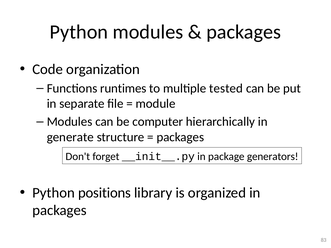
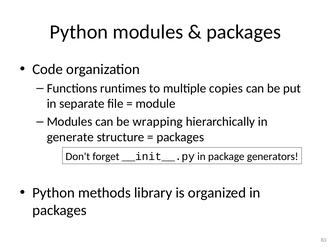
tested: tested -> copies
computer: computer -> wrapping
positions: positions -> methods
